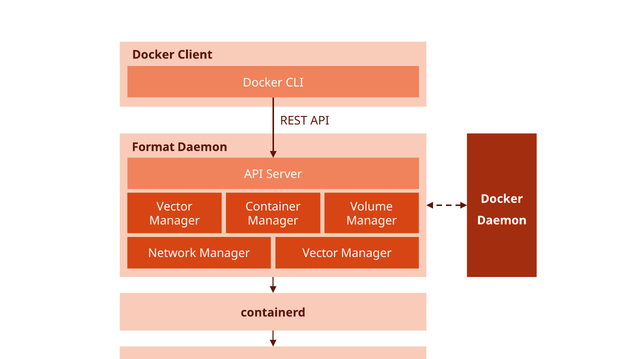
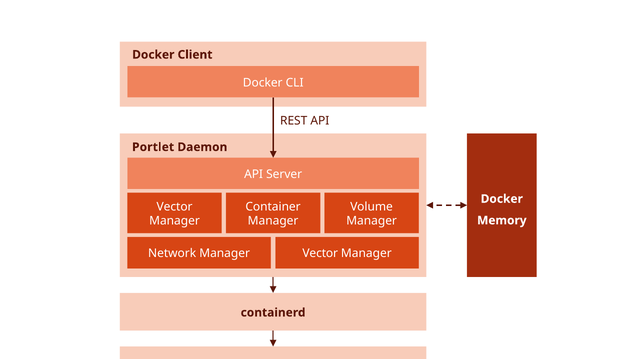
Format: Format -> Portlet
Daemon at (502, 220): Daemon -> Memory
